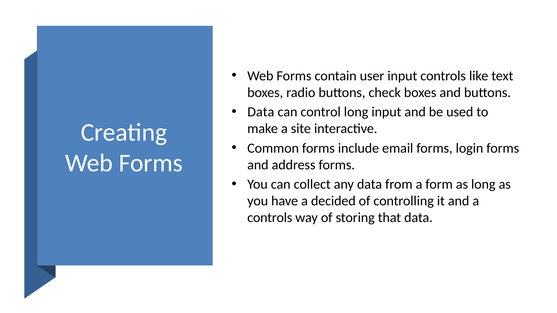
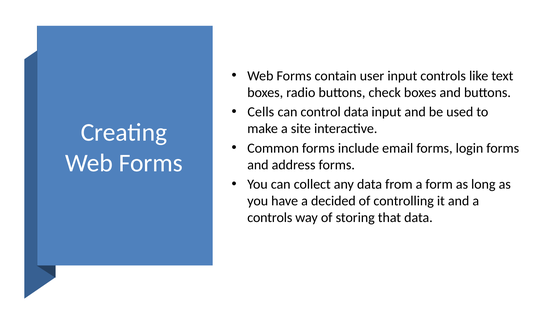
Data at (261, 112): Data -> Cells
control long: long -> data
